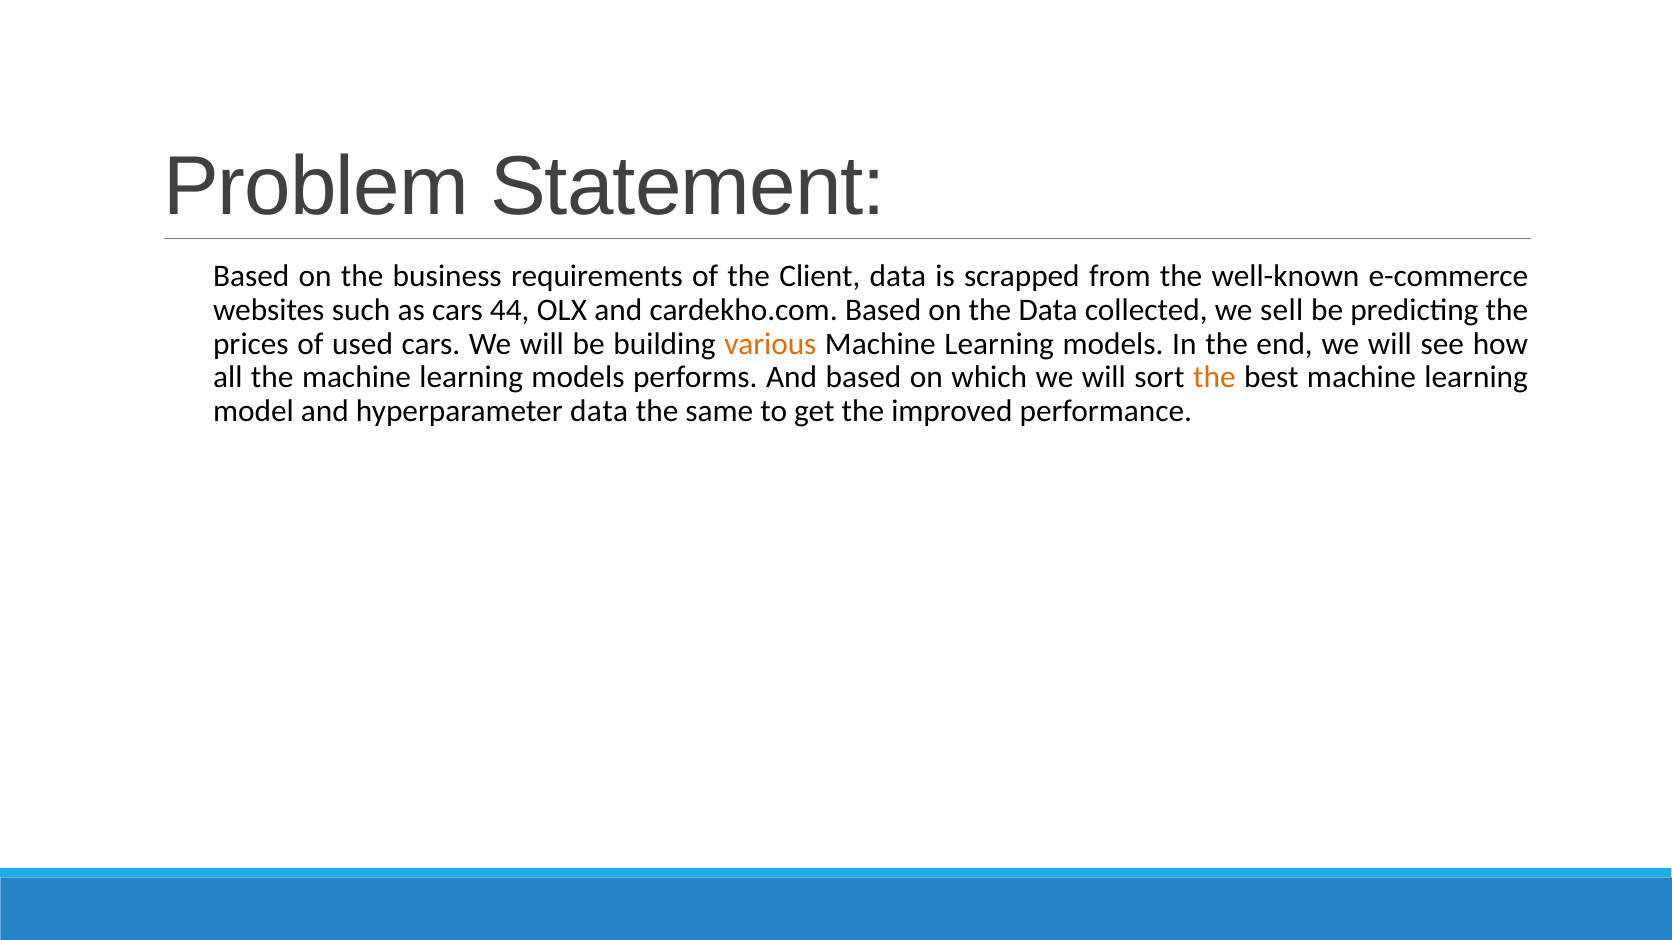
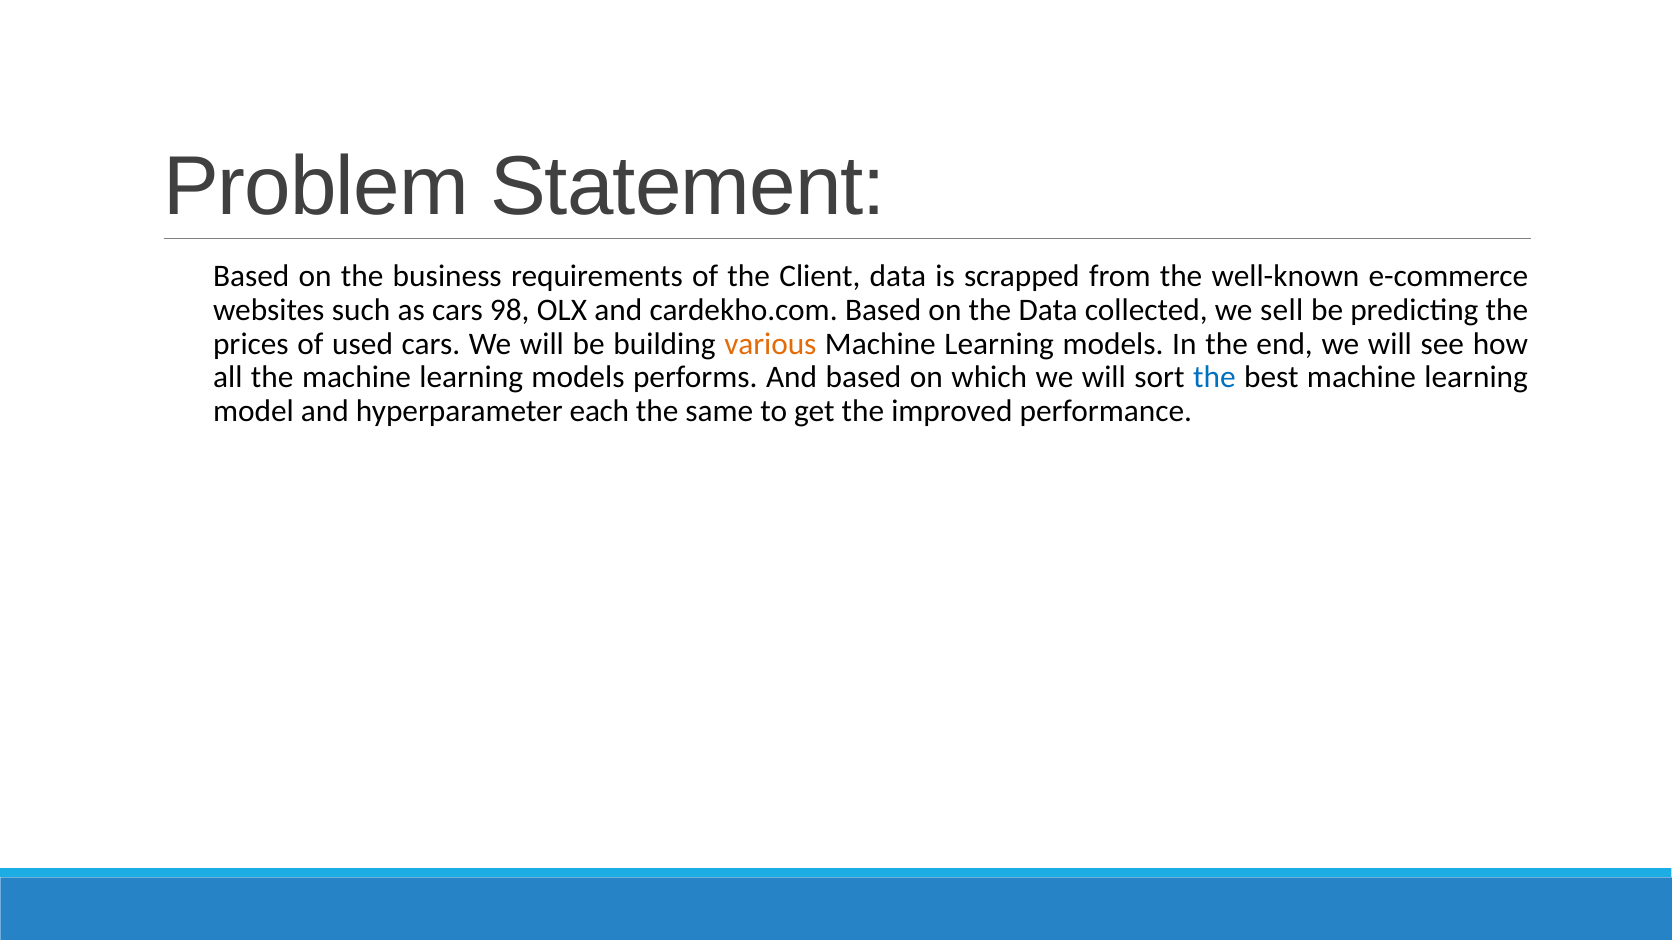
44: 44 -> 98
the at (1214, 378) colour: orange -> blue
hyperparameter data: data -> each
